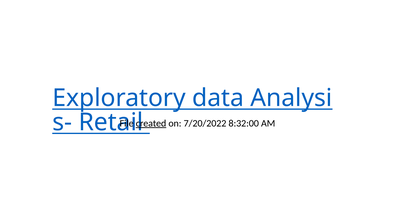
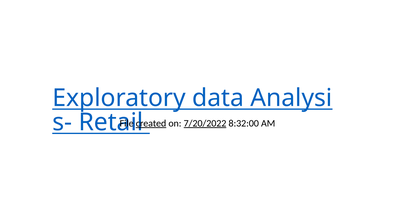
7/20/2022 underline: none -> present
